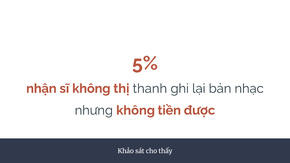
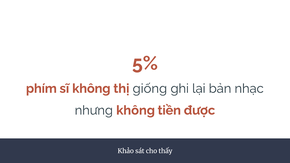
nhận: nhận -> phím
thanh: thanh -> giống
